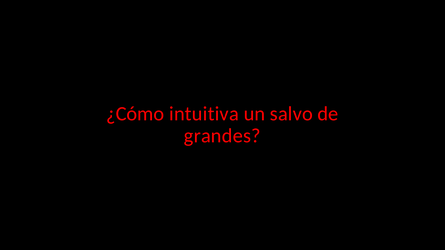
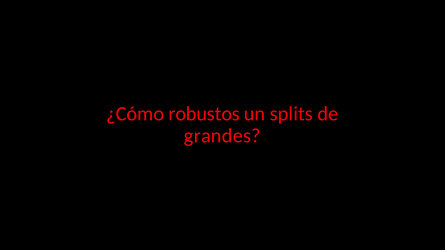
intuitiva: intuitiva -> robustos
salvo: salvo -> splits
